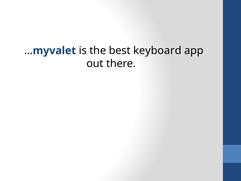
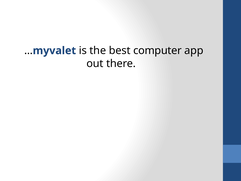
keyboard: keyboard -> computer
